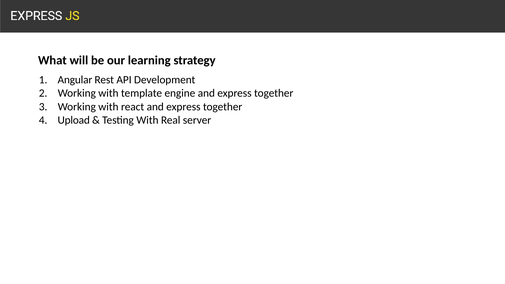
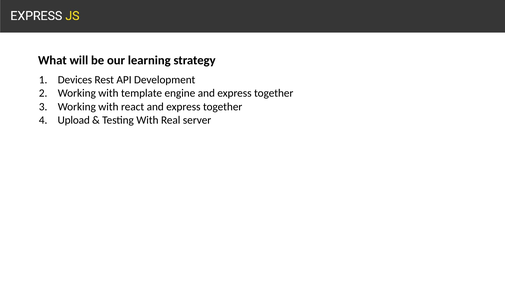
Angular: Angular -> Devices
